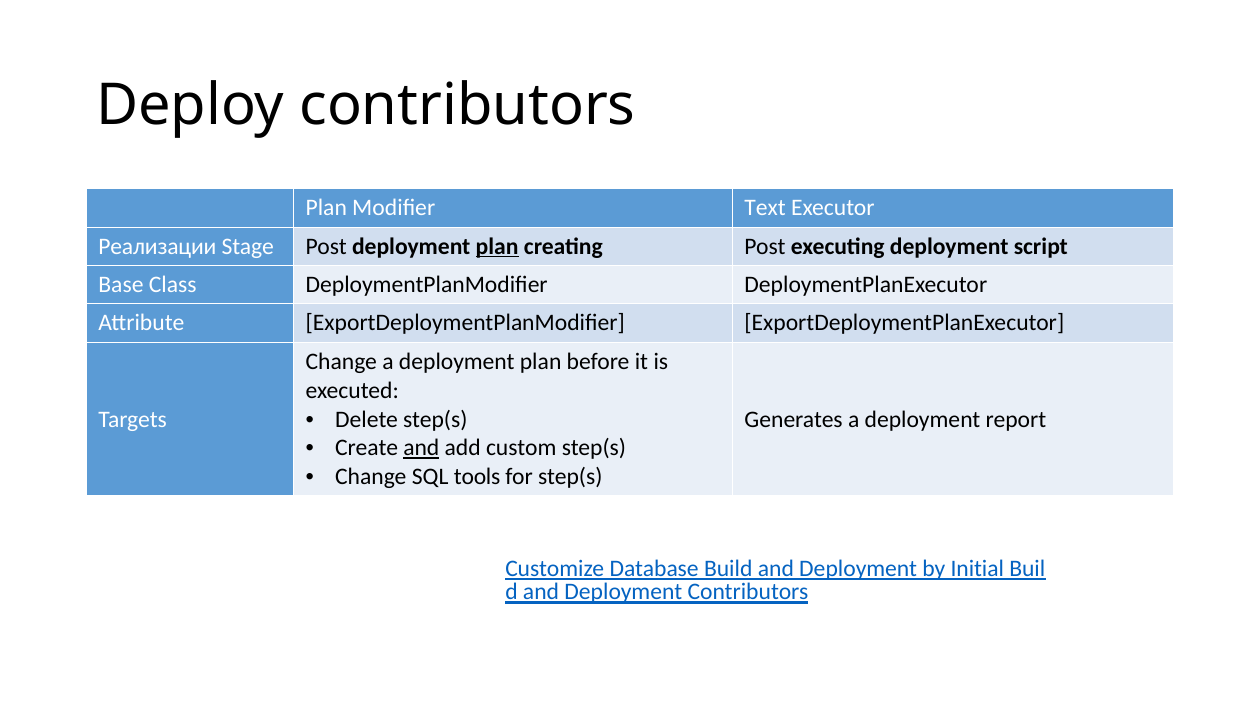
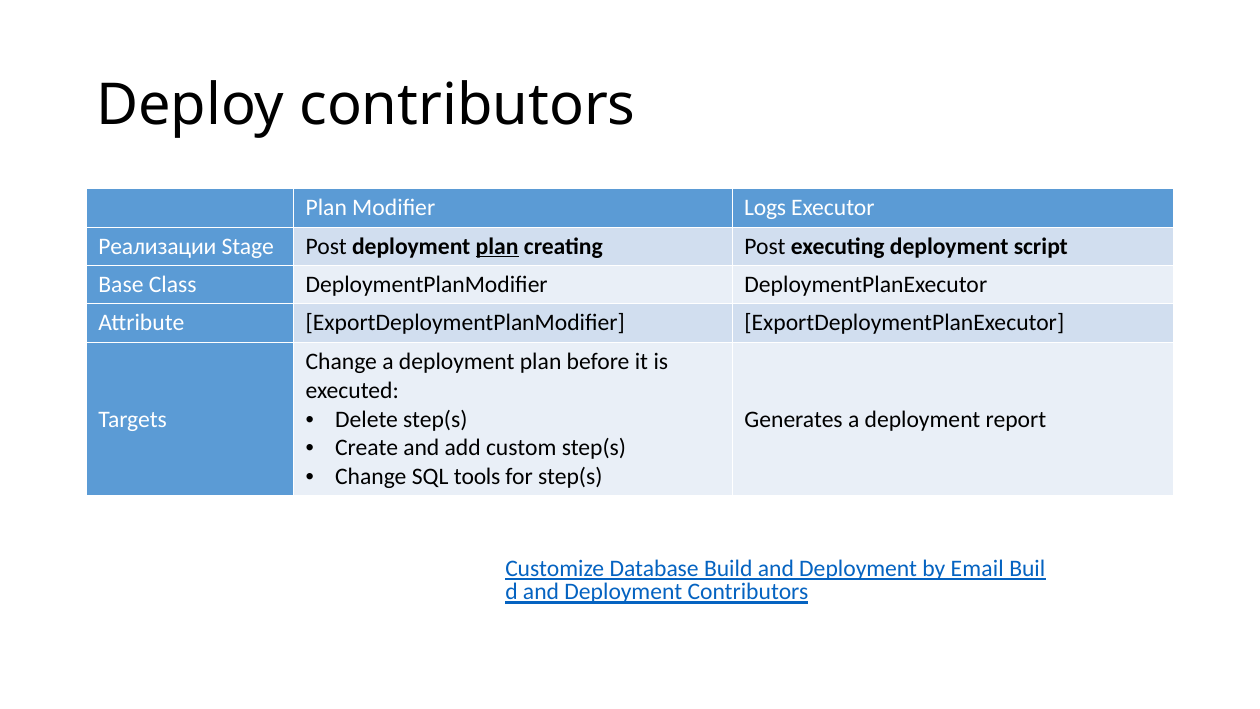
Text: Text -> Logs
and at (421, 448) underline: present -> none
Initial: Initial -> Email
